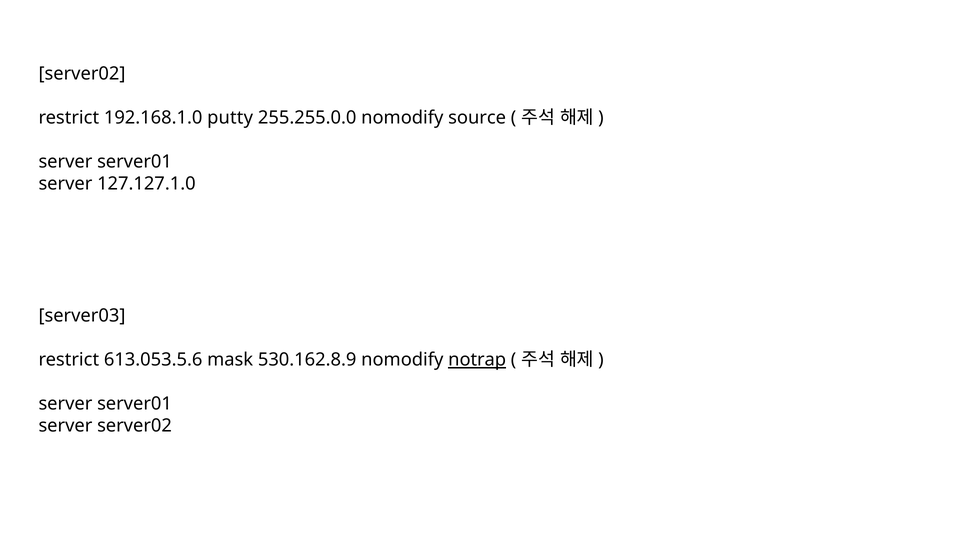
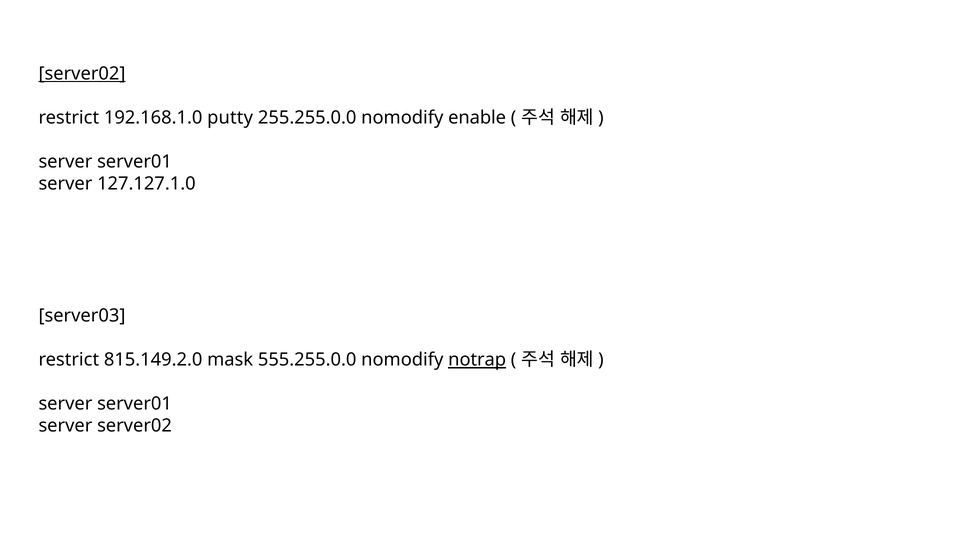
server02 at (82, 74) underline: none -> present
source: source -> enable
613.053.5.6: 613.053.5.6 -> 815.149.2.0
530.162.8.9: 530.162.8.9 -> 555.255.0.0
